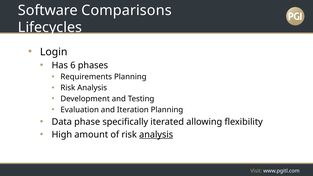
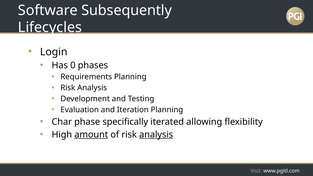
Comparisons: Comparisons -> Subsequently
6: 6 -> 0
Data: Data -> Char
amount underline: none -> present
